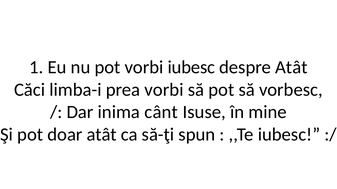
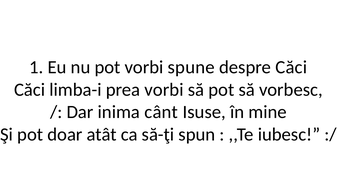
vorbi iubesc: iubesc -> spune
despre Atât: Atât -> Căci
